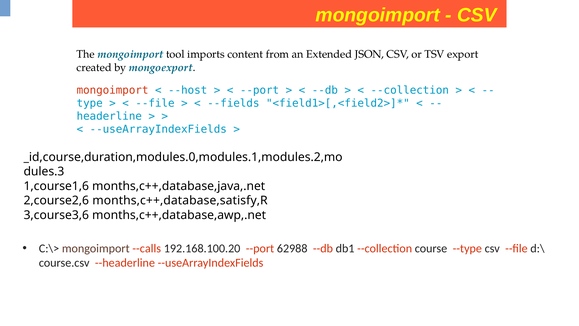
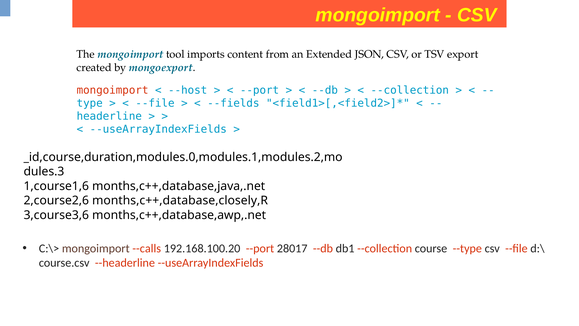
months,c++,database,satisfy,R: months,c++,database,satisfy,R -> months,c++,database,closely,R
62988: 62988 -> 28017
